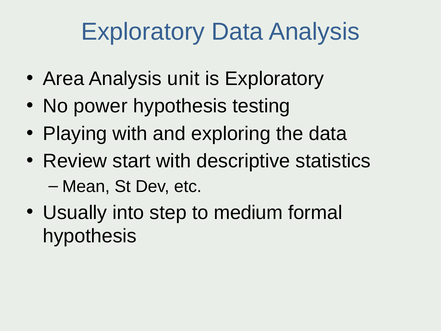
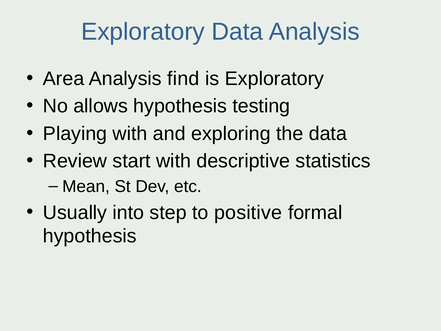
unit: unit -> find
power: power -> allows
medium: medium -> positive
